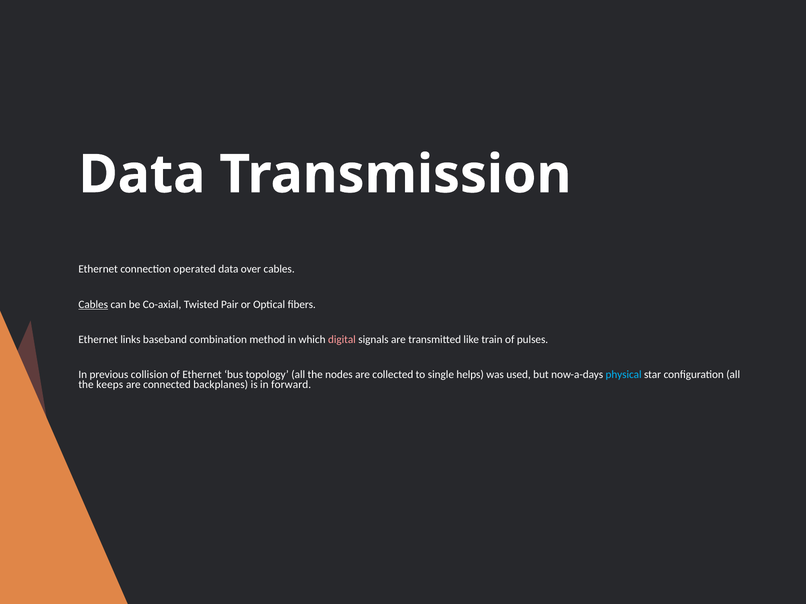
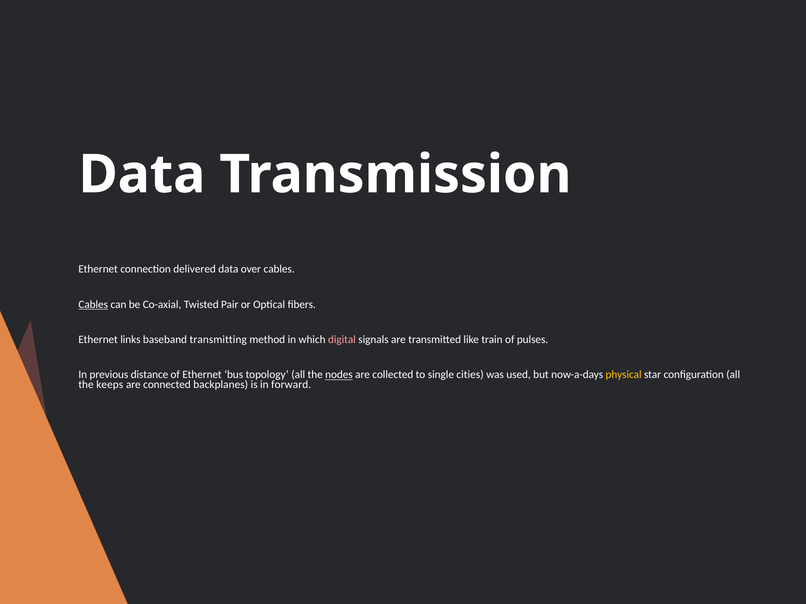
operated: operated -> delivered
combination: combination -> transmitting
collision: collision -> distance
nodes underline: none -> present
helps: helps -> cities
physical colour: light blue -> yellow
